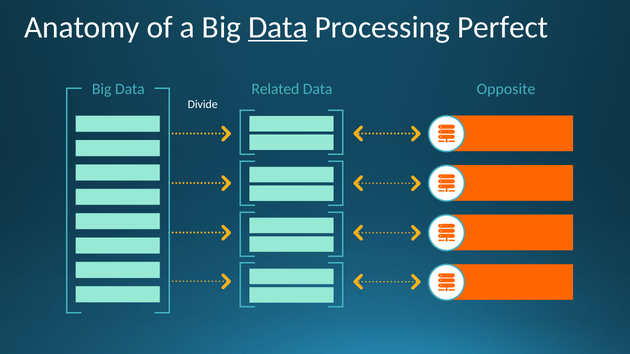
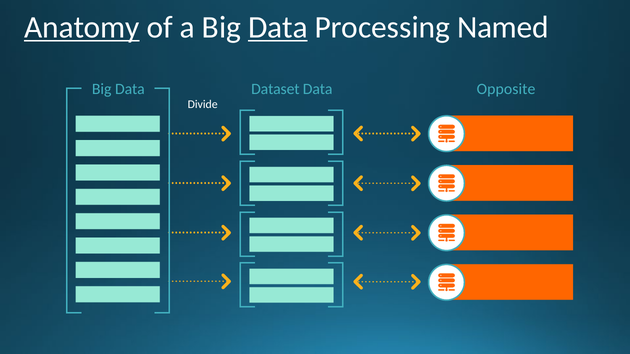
Anatomy underline: none -> present
Perfect: Perfect -> Named
Related: Related -> Dataset
